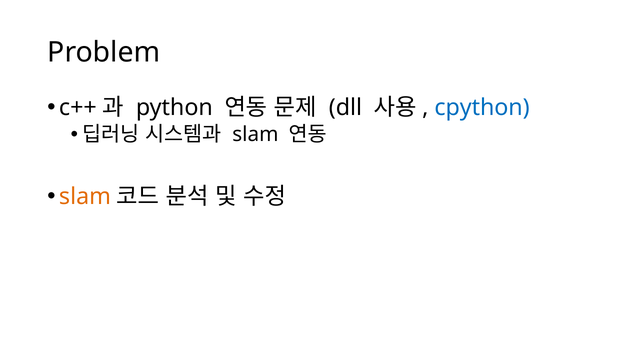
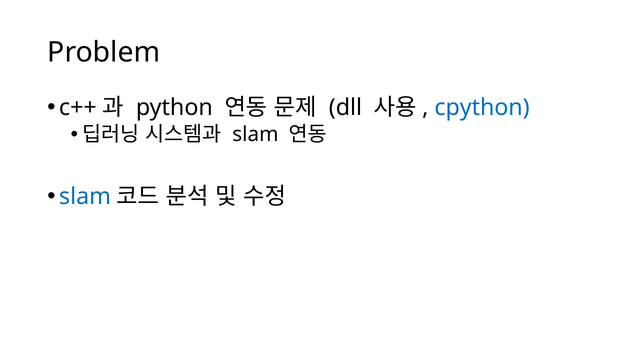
slam at (85, 197) colour: orange -> blue
